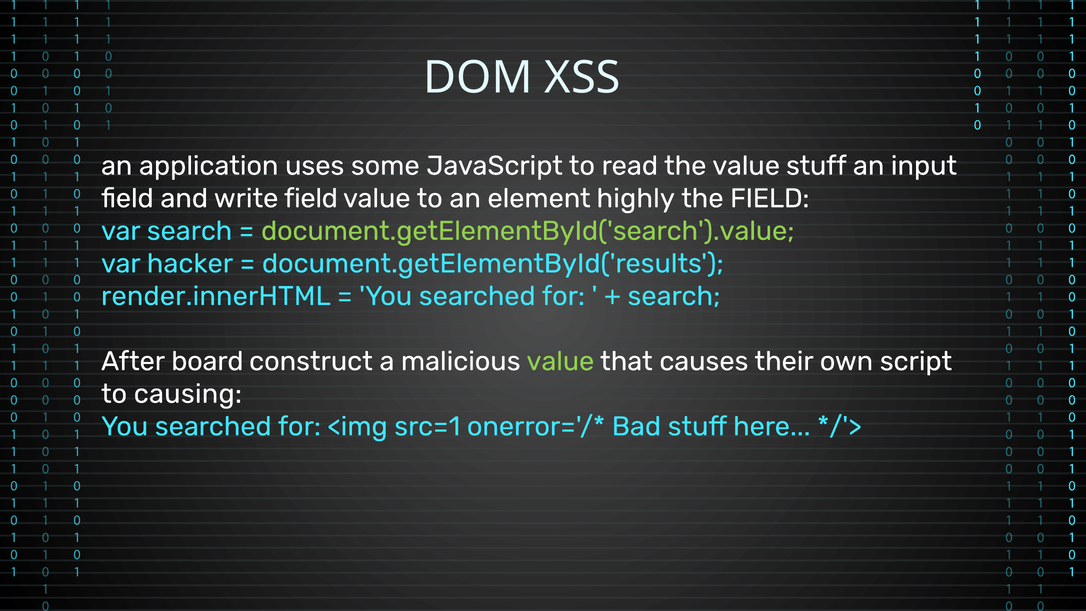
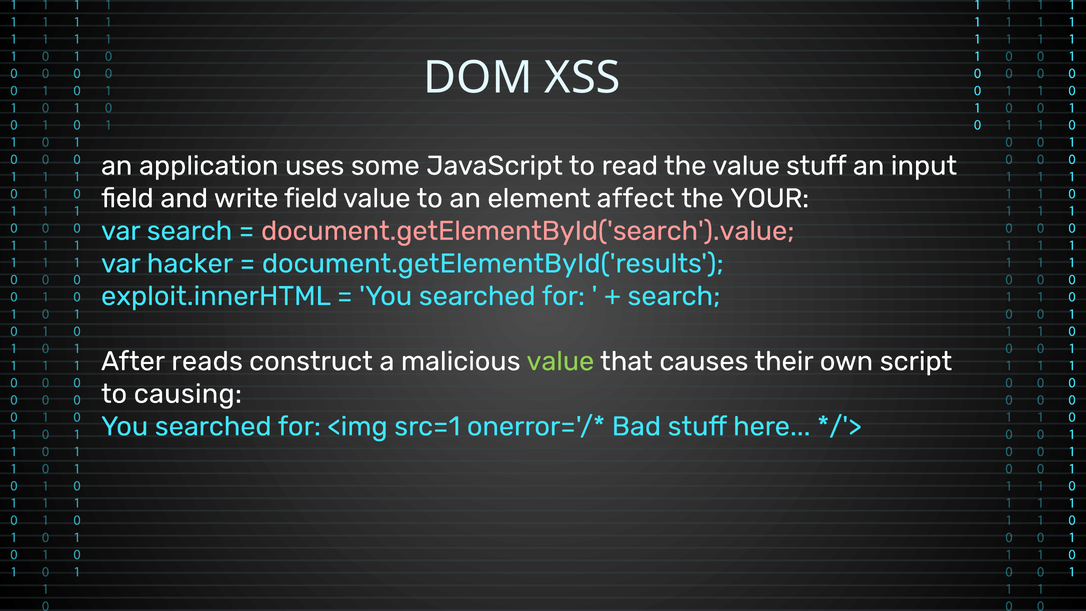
highly: highly -> affect
the FIELD: FIELD -> YOUR
document.getElementById('search').value colour: light green -> pink
render.innerHTML: render.innerHTML -> exploit.innerHTML
board: board -> reads
